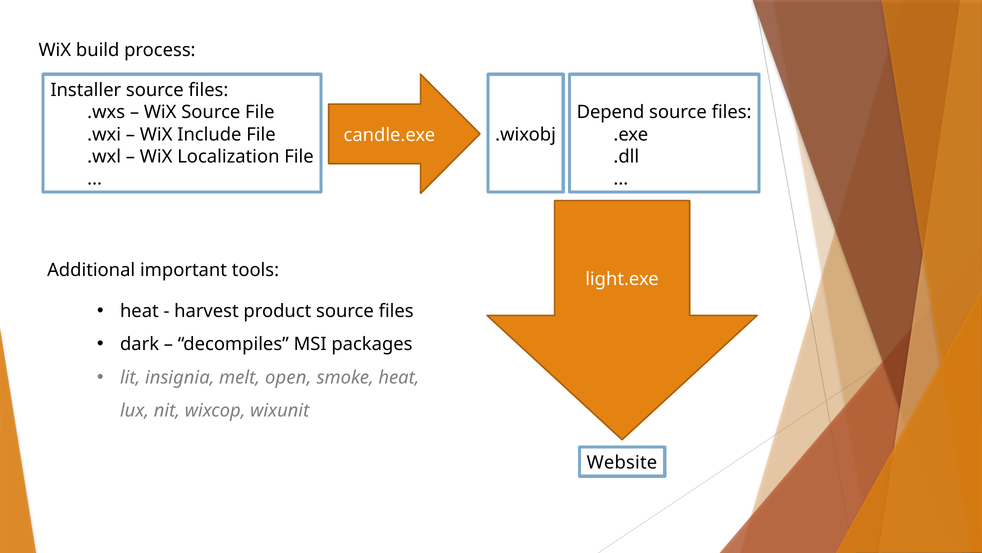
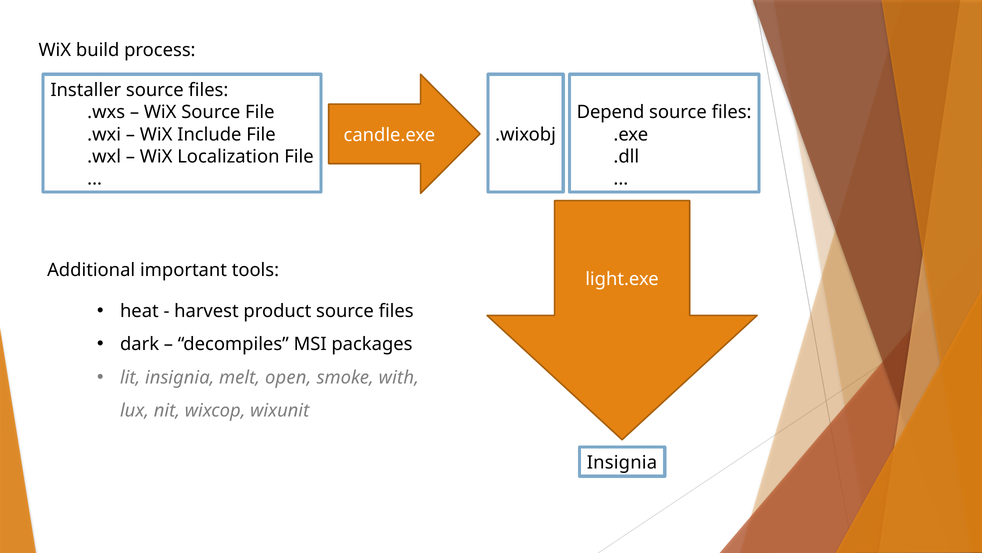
smoke heat: heat -> with
Website at (622, 462): Website -> Insignia
